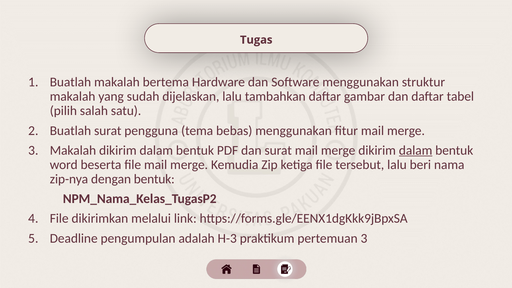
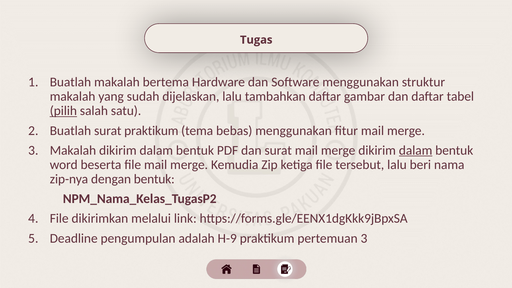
pilih underline: none -> present
surat pengguna: pengguna -> praktikum
H-3: H-3 -> H-9
